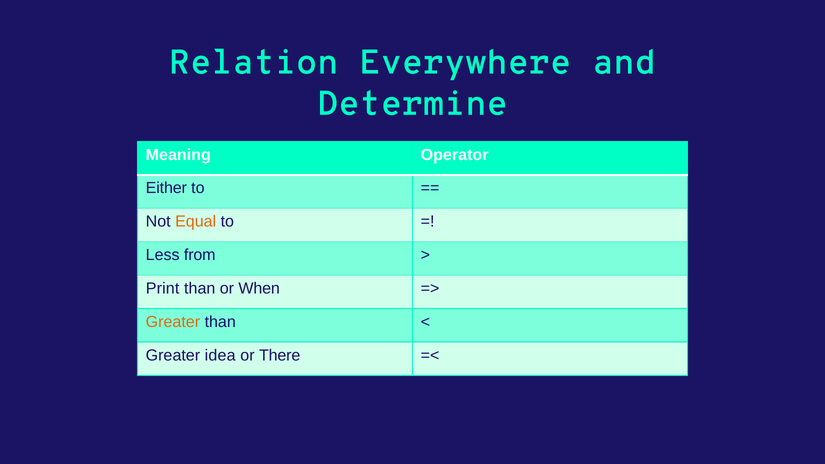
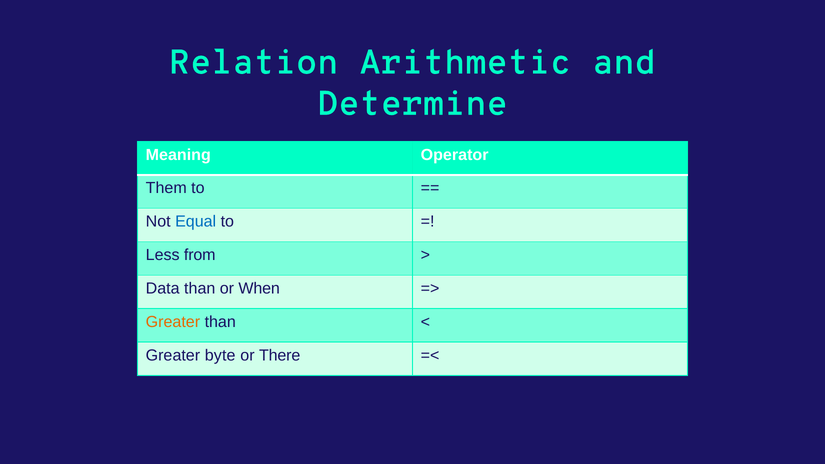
Everywhere: Everywhere -> Arithmetic
Either: Either -> Them
Equal colour: orange -> blue
Print: Print -> Data
idea: idea -> byte
